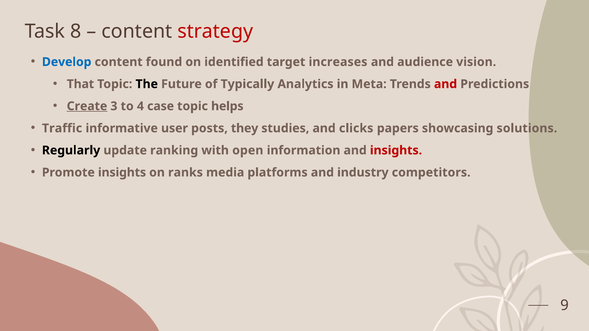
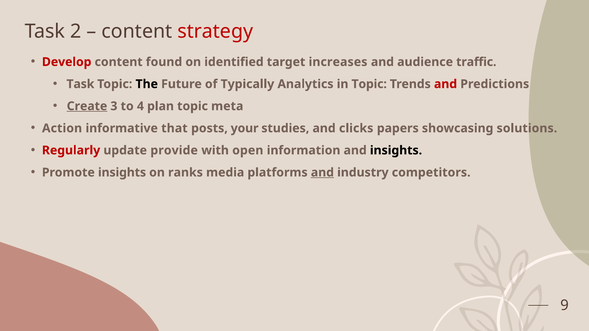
8: 8 -> 2
Develop colour: blue -> red
vision: vision -> traffic
That at (80, 84): That -> Task
in Meta: Meta -> Topic
case: case -> plan
helps: helps -> meta
Traffic: Traffic -> Action
user: user -> that
they: they -> your
Regularly colour: black -> red
ranking: ranking -> provide
insights at (396, 150) colour: red -> black
and at (322, 173) underline: none -> present
